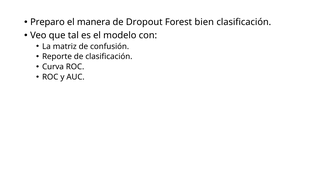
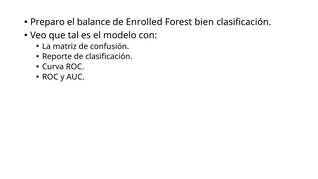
manera: manera -> balance
Dropout: Dropout -> Enrolled
